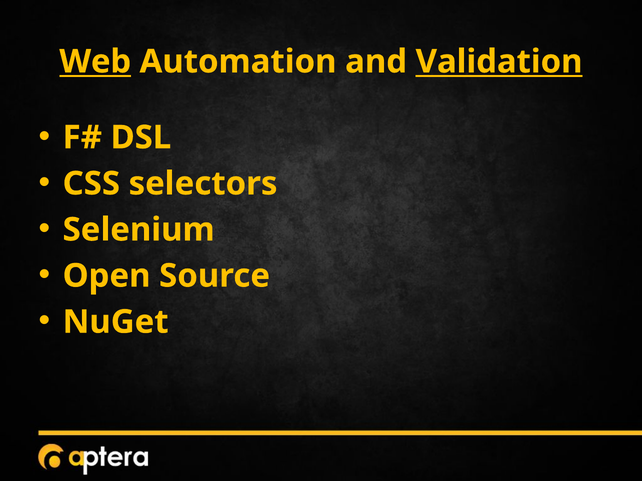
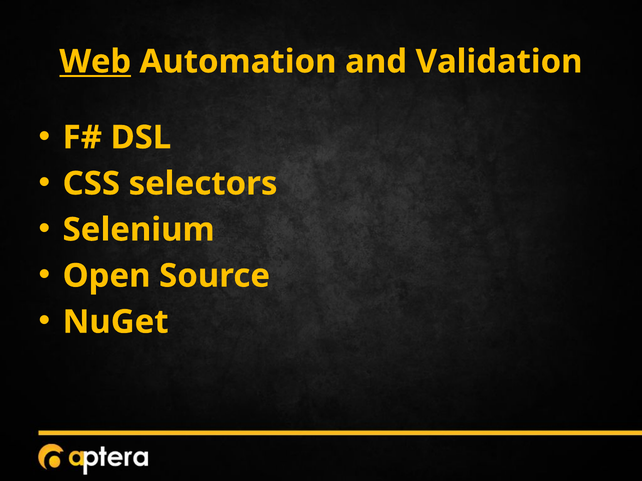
Validation underline: present -> none
